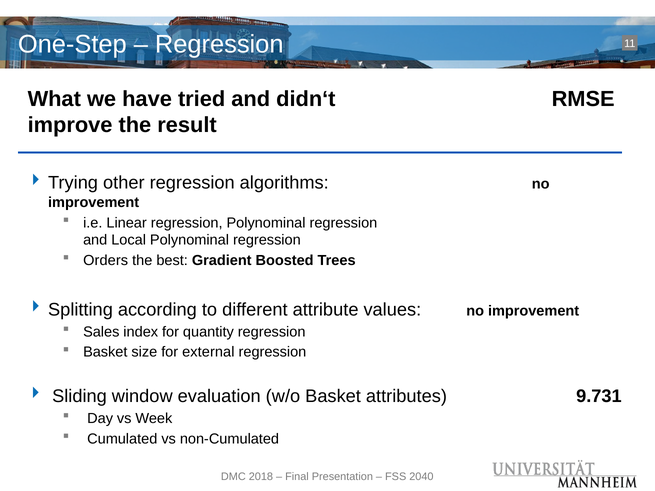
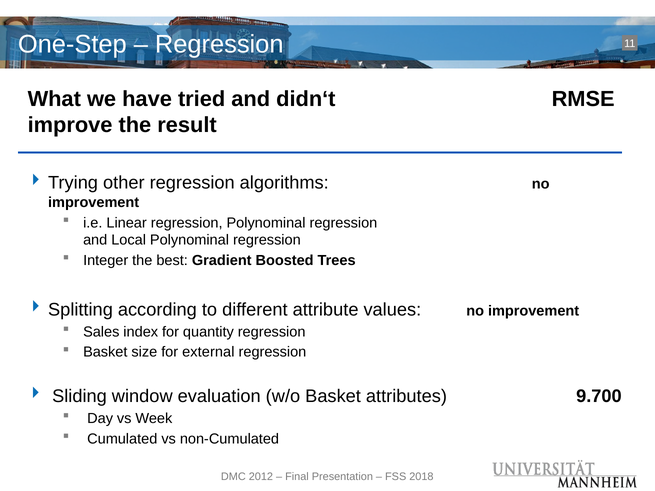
Orders: Orders -> Integer
9.731: 9.731 -> 9.700
2018: 2018 -> 2012
2040: 2040 -> 2018
